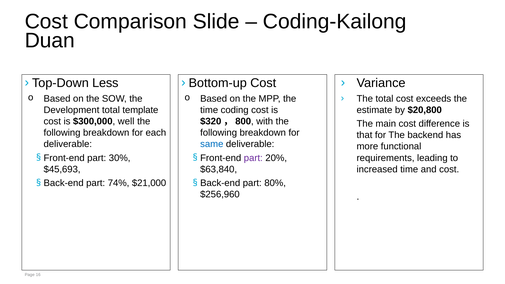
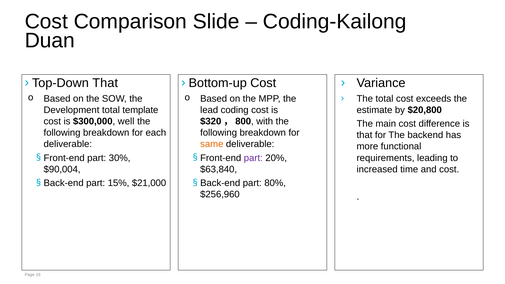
Less at (105, 83): Less -> That
time at (209, 110): time -> lead
same colour: blue -> orange
$45,693: $45,693 -> $90,004
74%: 74% -> 15%
